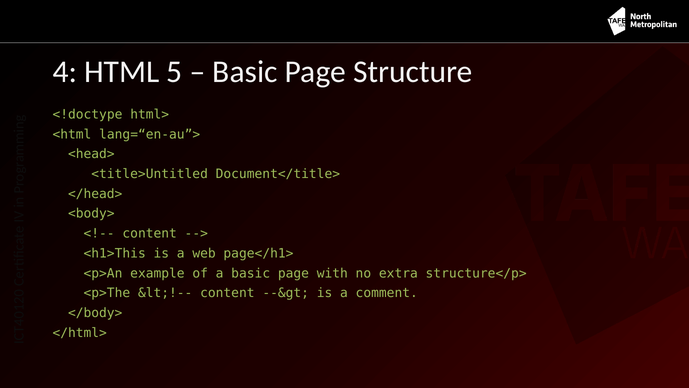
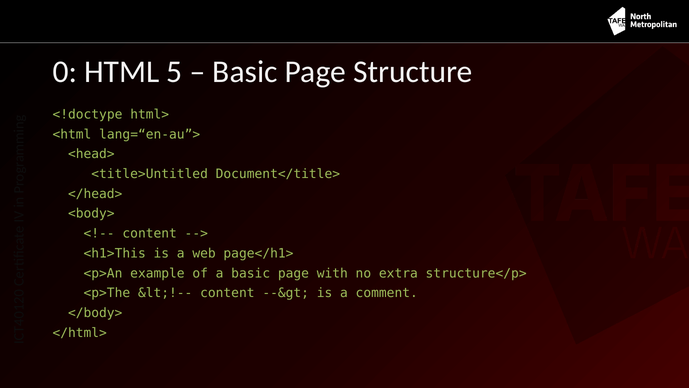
4 at (65, 72): 4 -> 0
